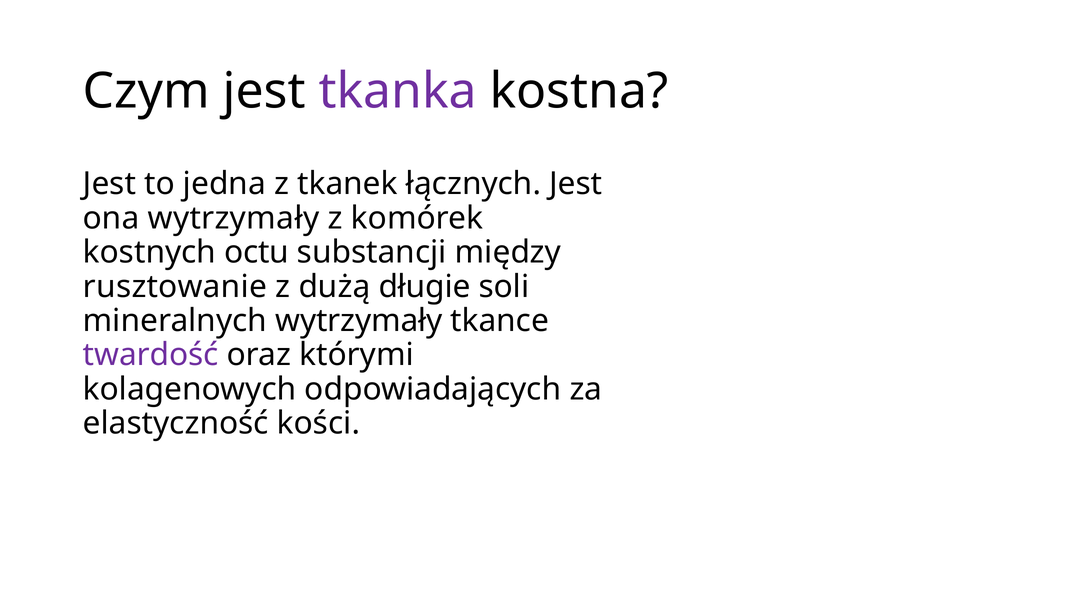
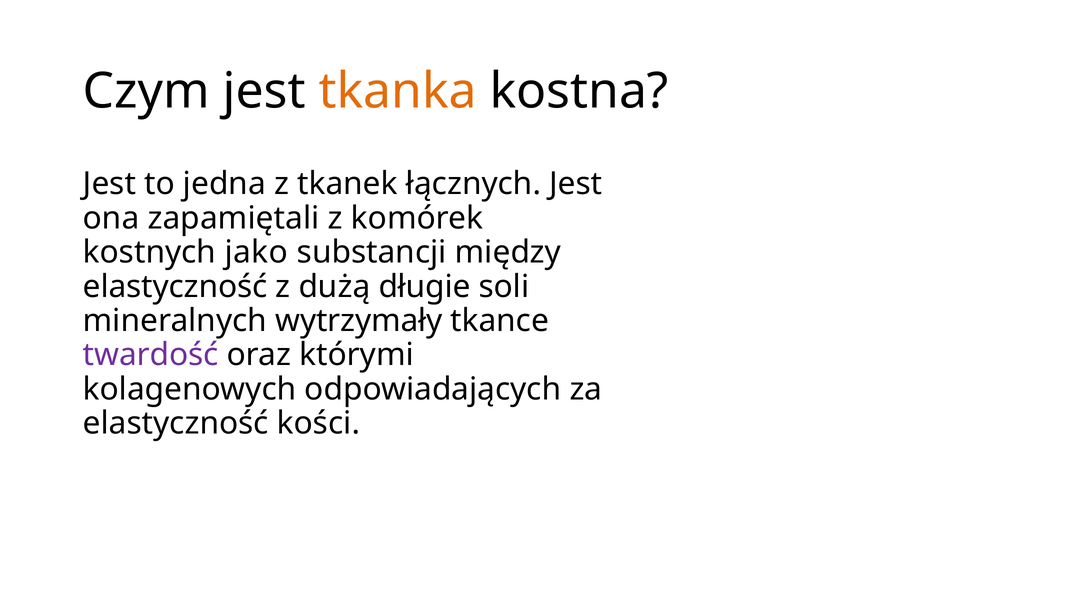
tkanka colour: purple -> orange
ona wytrzymały: wytrzymały -> zapamiętali
octu: octu -> jako
rusztowanie at (175, 287): rusztowanie -> elastyczność
